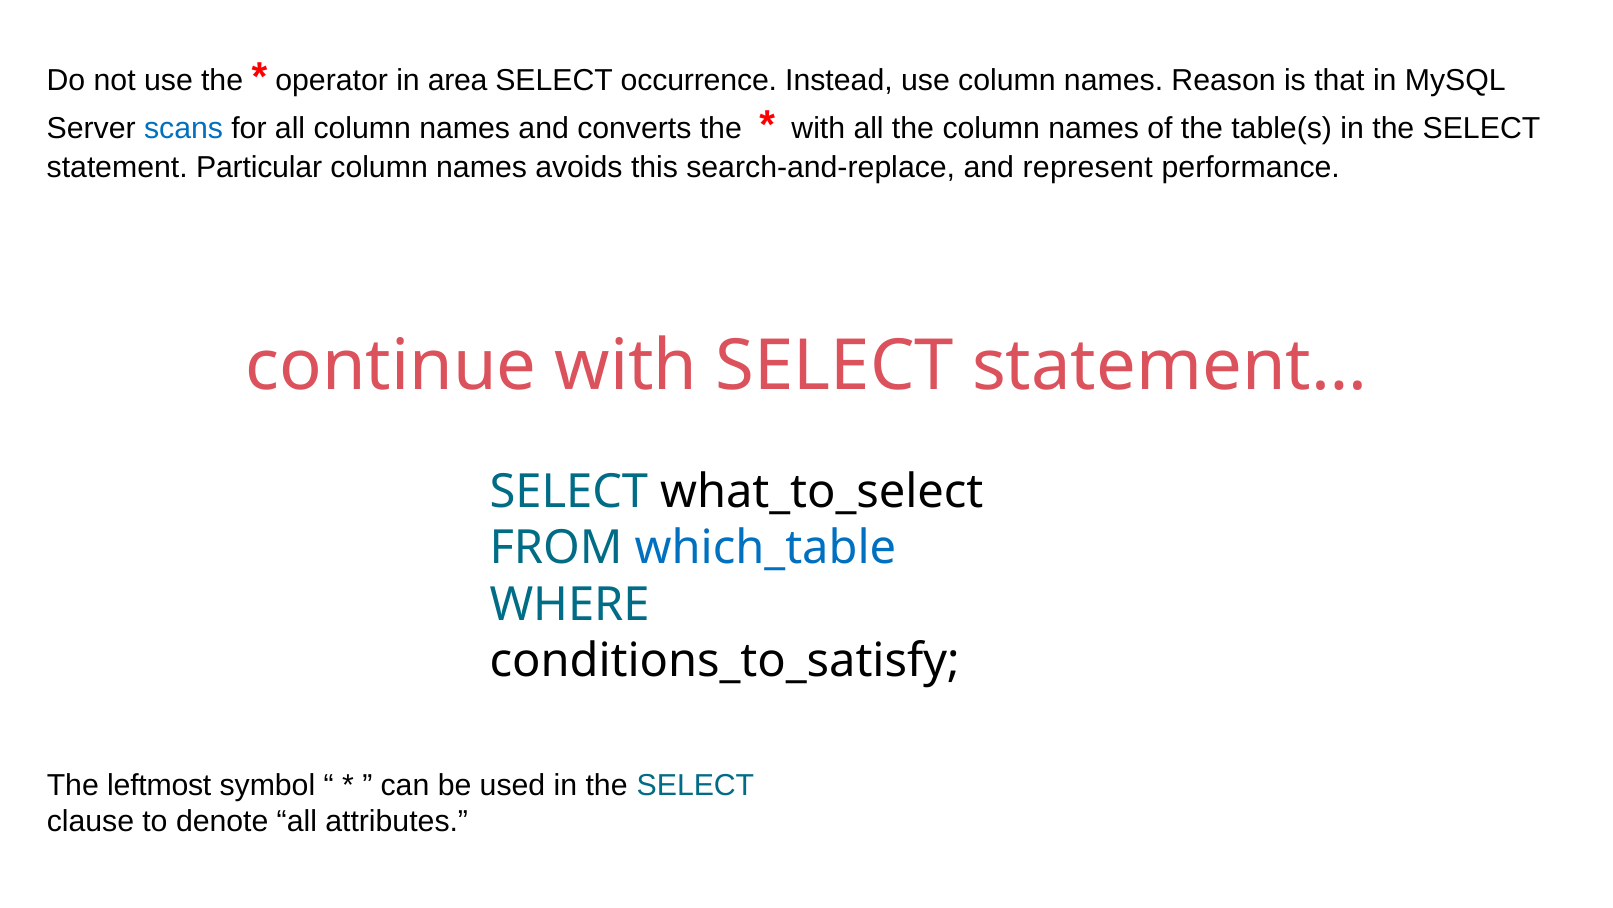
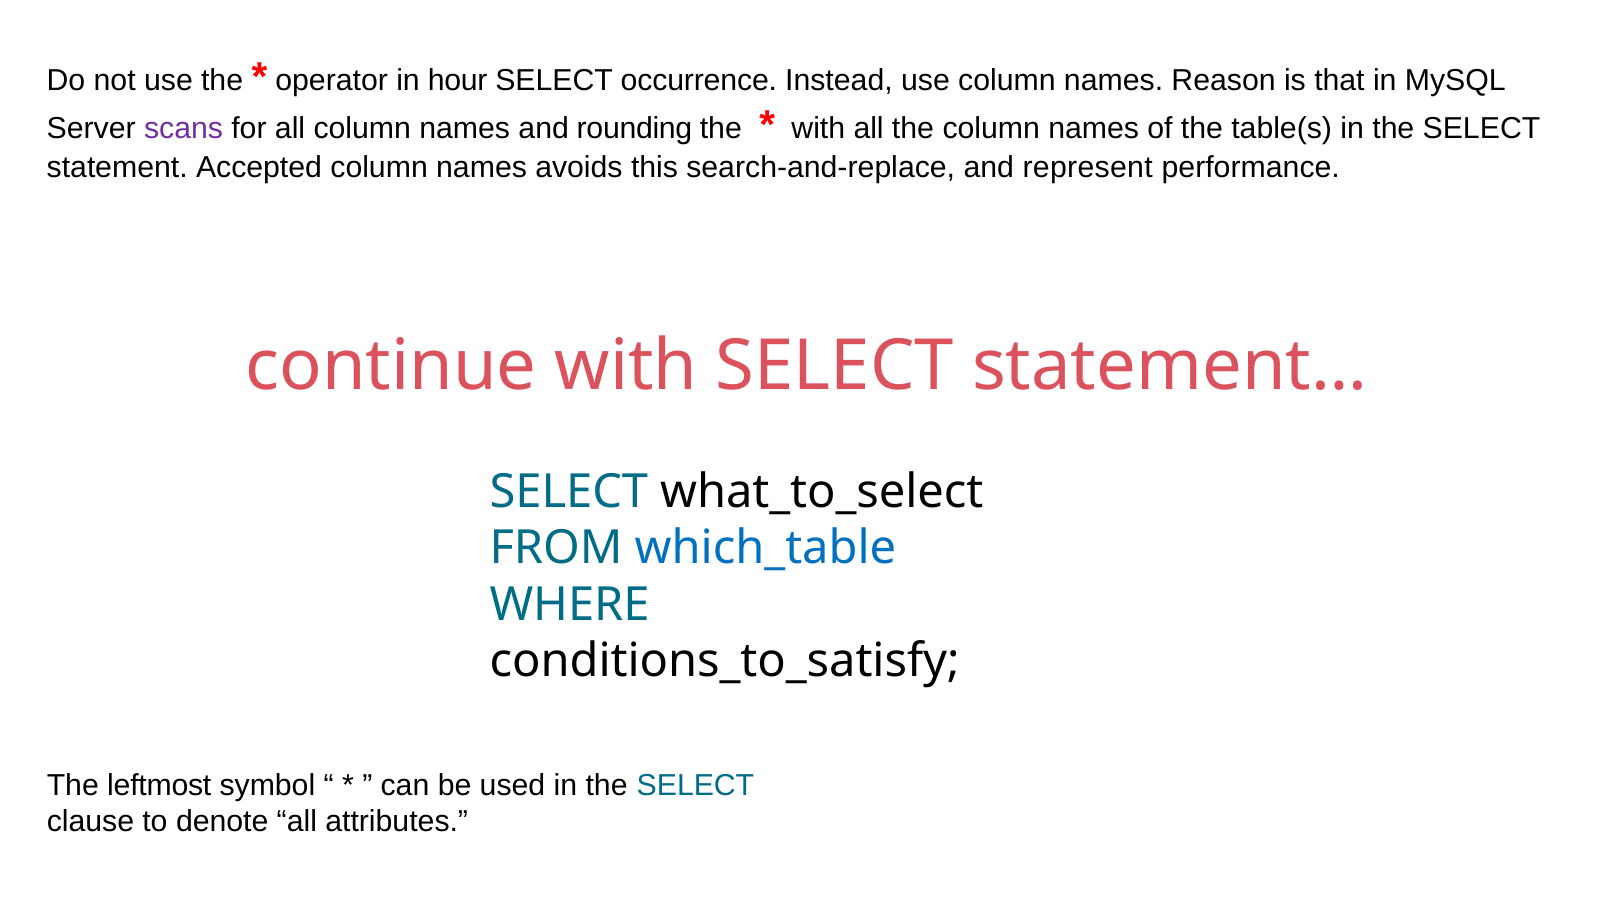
area: area -> hour
scans colour: blue -> purple
converts: converts -> rounding
Particular: Particular -> Accepted
